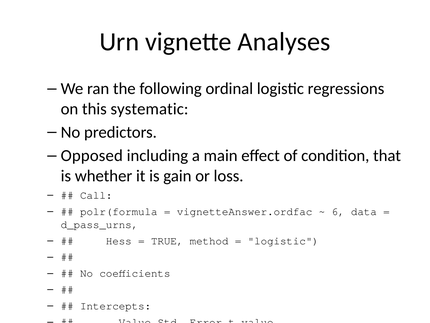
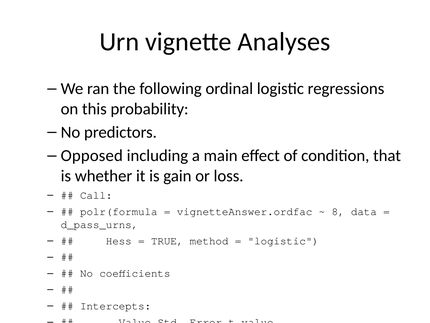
systematic: systematic -> probability
6: 6 -> 8
